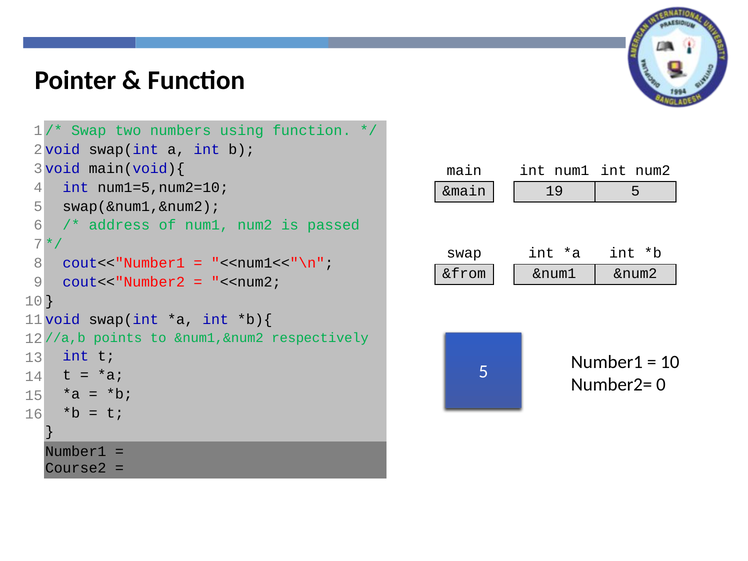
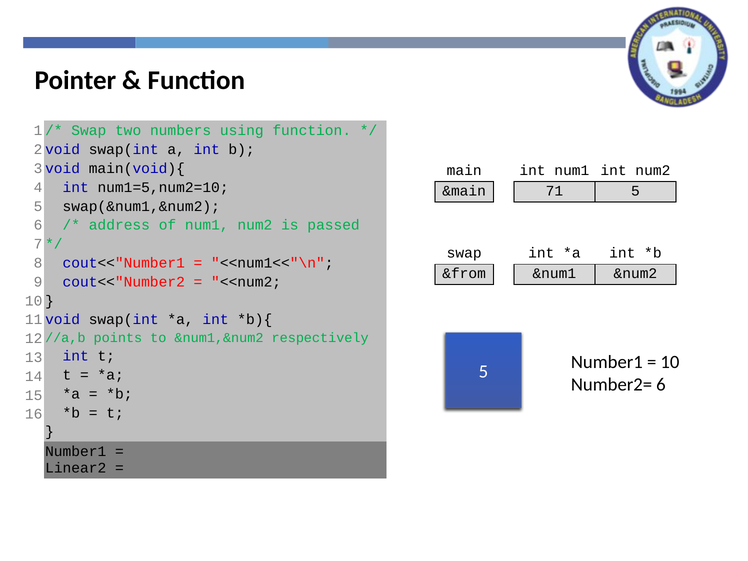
19: 19 -> 71
Number2= 0: 0 -> 6
Course2: Course2 -> Linear2
